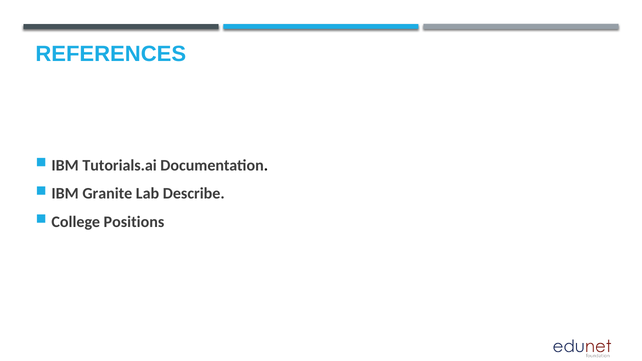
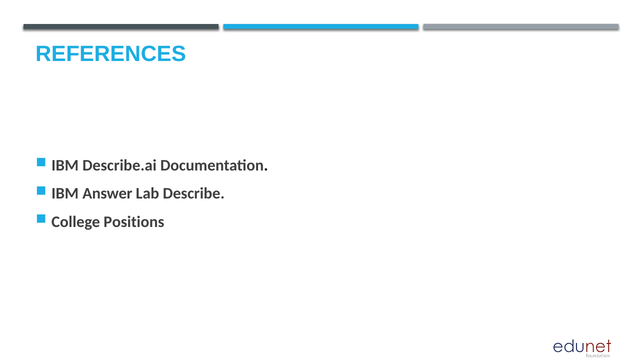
Tutorials.ai: Tutorials.ai -> Describe.ai
Granite: Granite -> Answer
